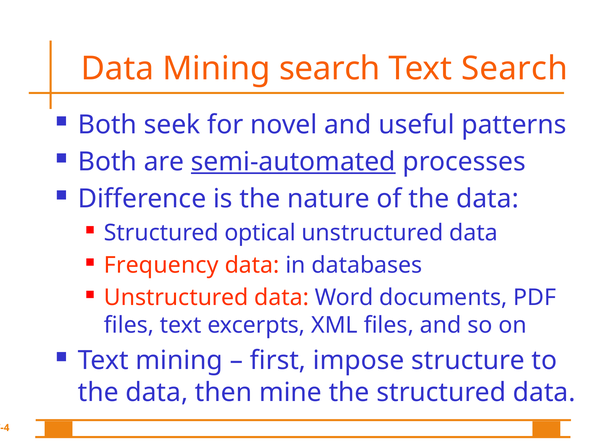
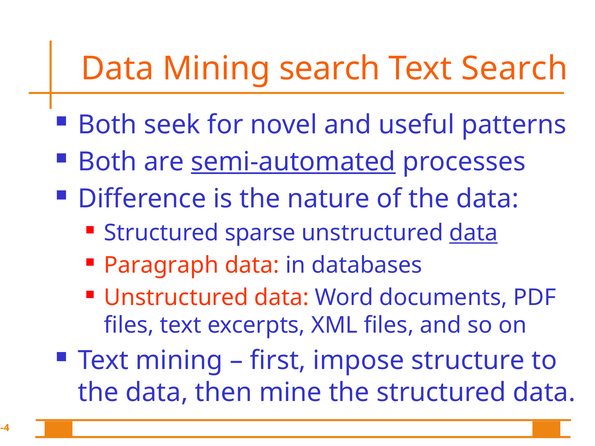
optical: optical -> sparse
data at (473, 233) underline: none -> present
Frequency: Frequency -> Paragraph
